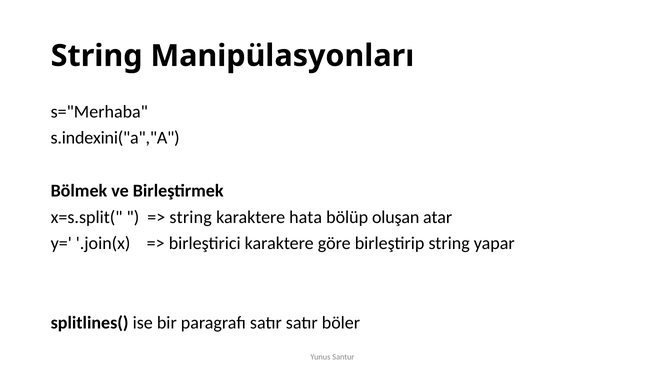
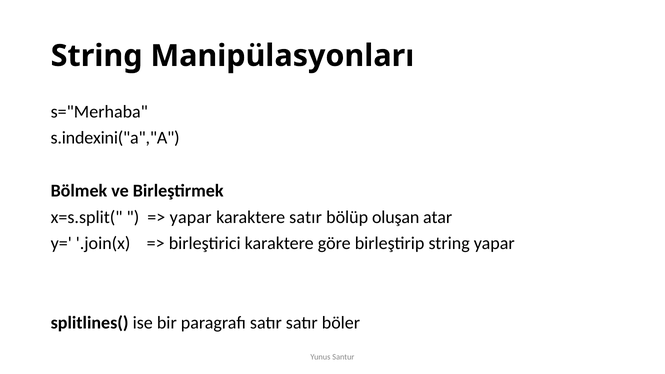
string at (191, 217): string -> yapar
karaktere hata: hata -> satır
